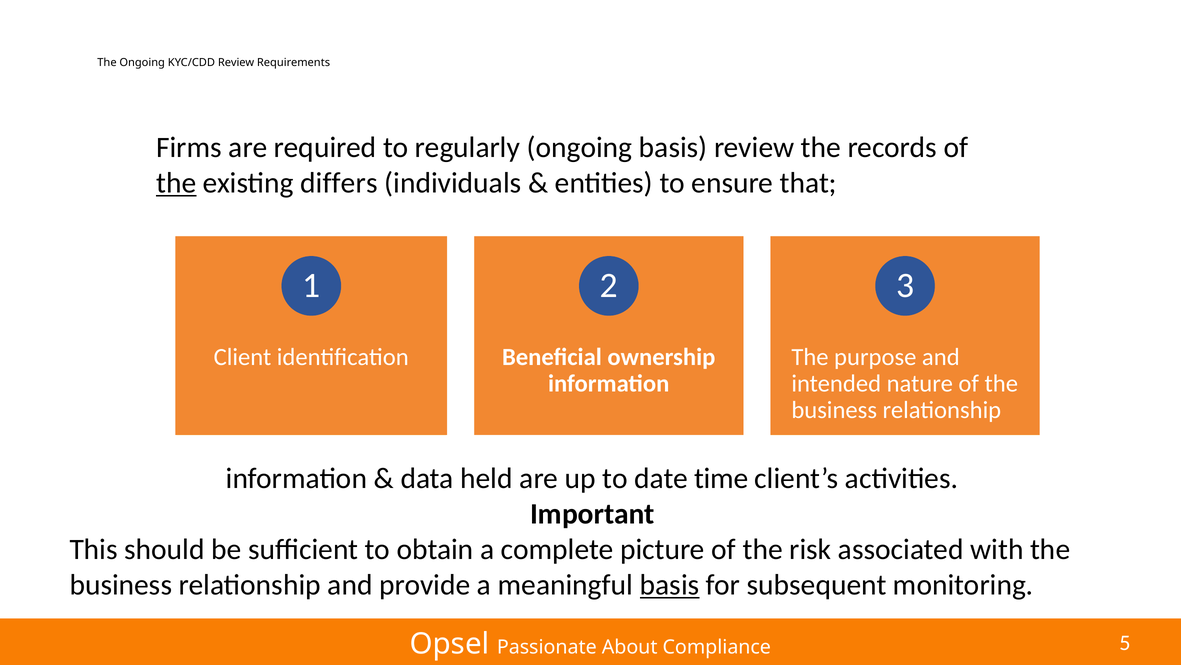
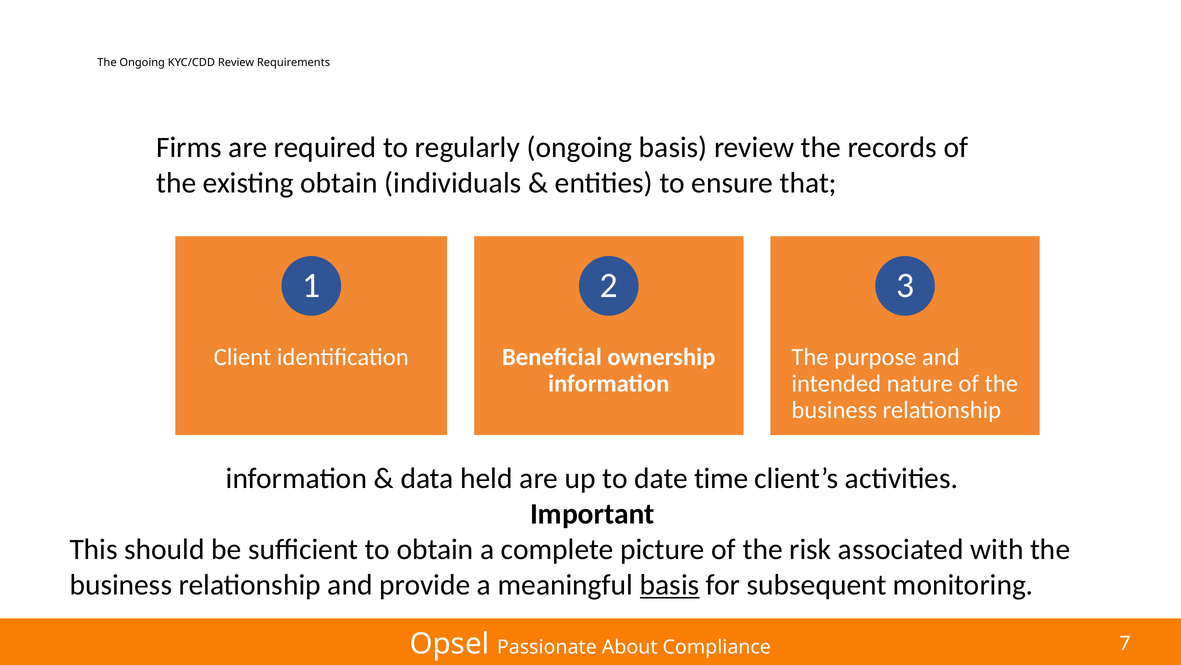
the at (176, 183) underline: present -> none
existing differs: differs -> obtain
5: 5 -> 7
